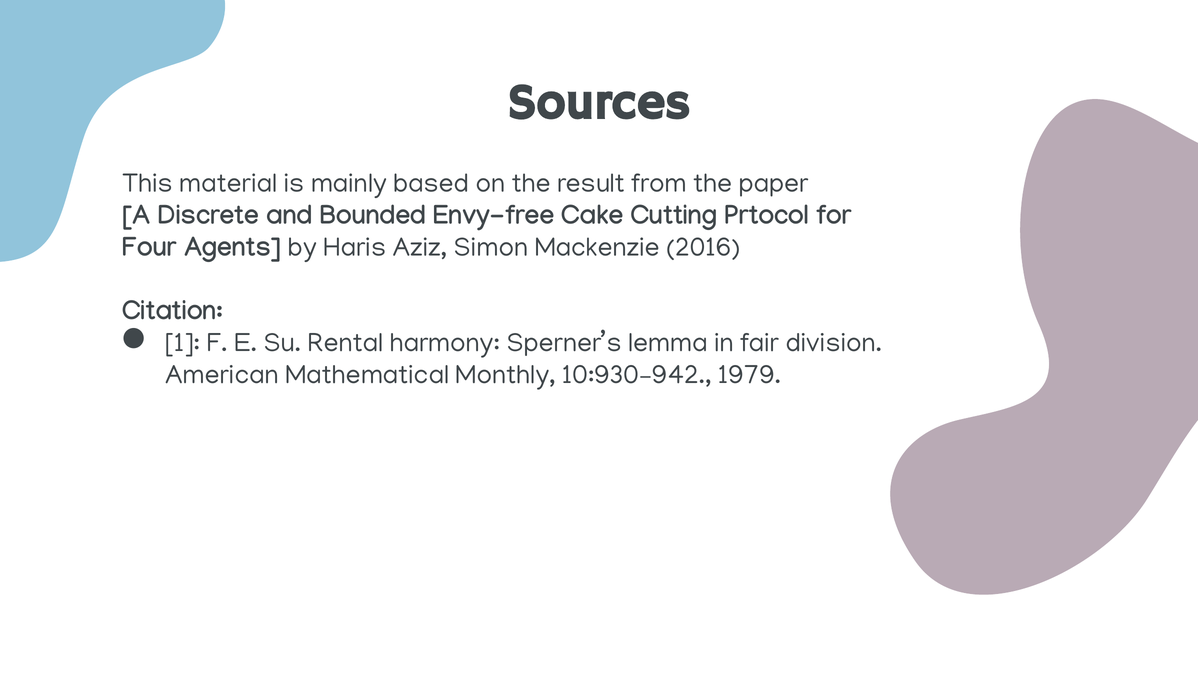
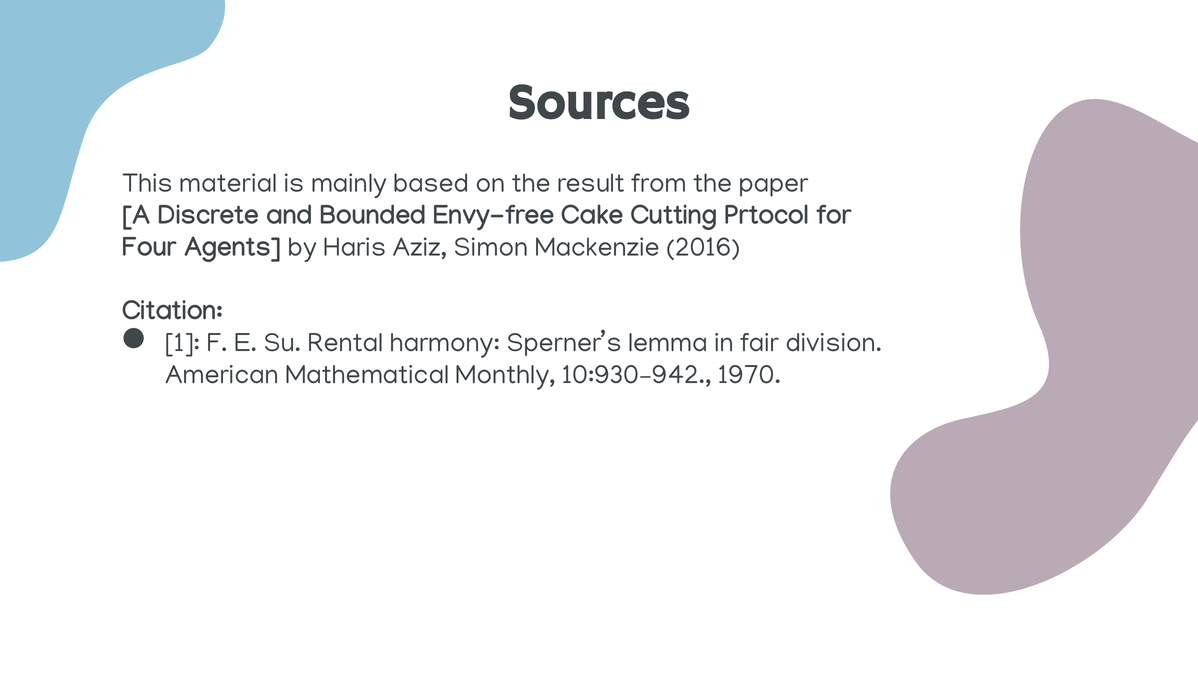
1979: 1979 -> 1970
